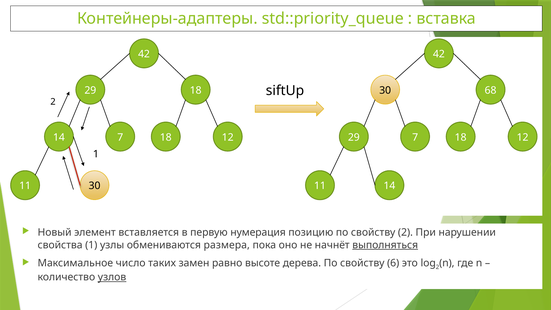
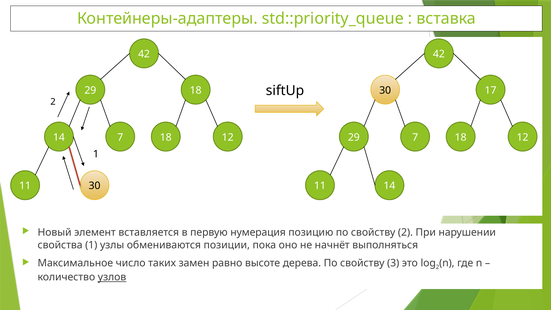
68: 68 -> 17
размера: размера -> позиции
выполняться underline: present -> none
6: 6 -> 3
